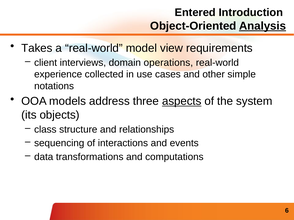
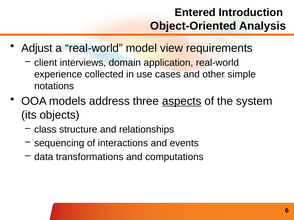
Analysis underline: present -> none
Takes: Takes -> Adjust
operations: operations -> application
